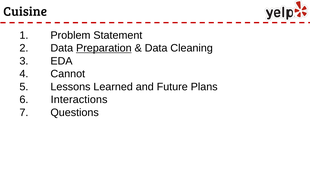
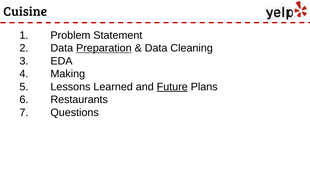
Cannot: Cannot -> Making
Future underline: none -> present
Interactions: Interactions -> Restaurants
